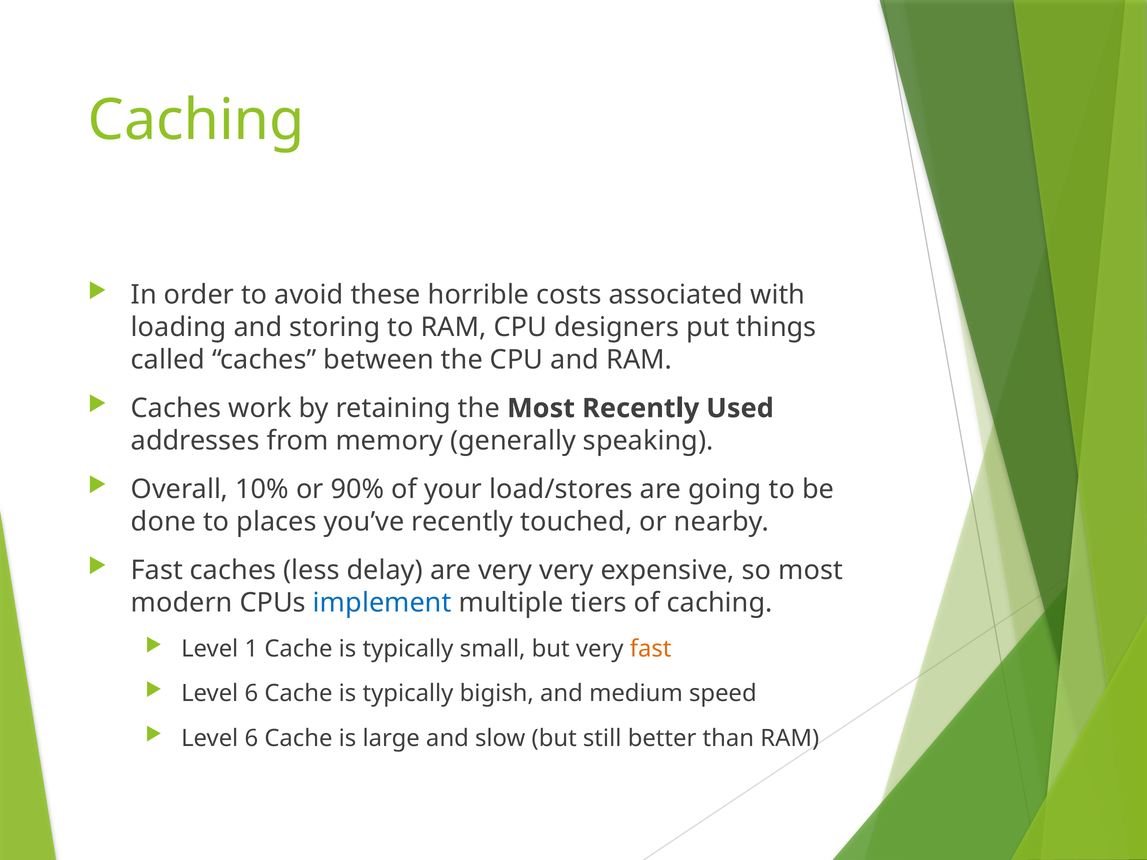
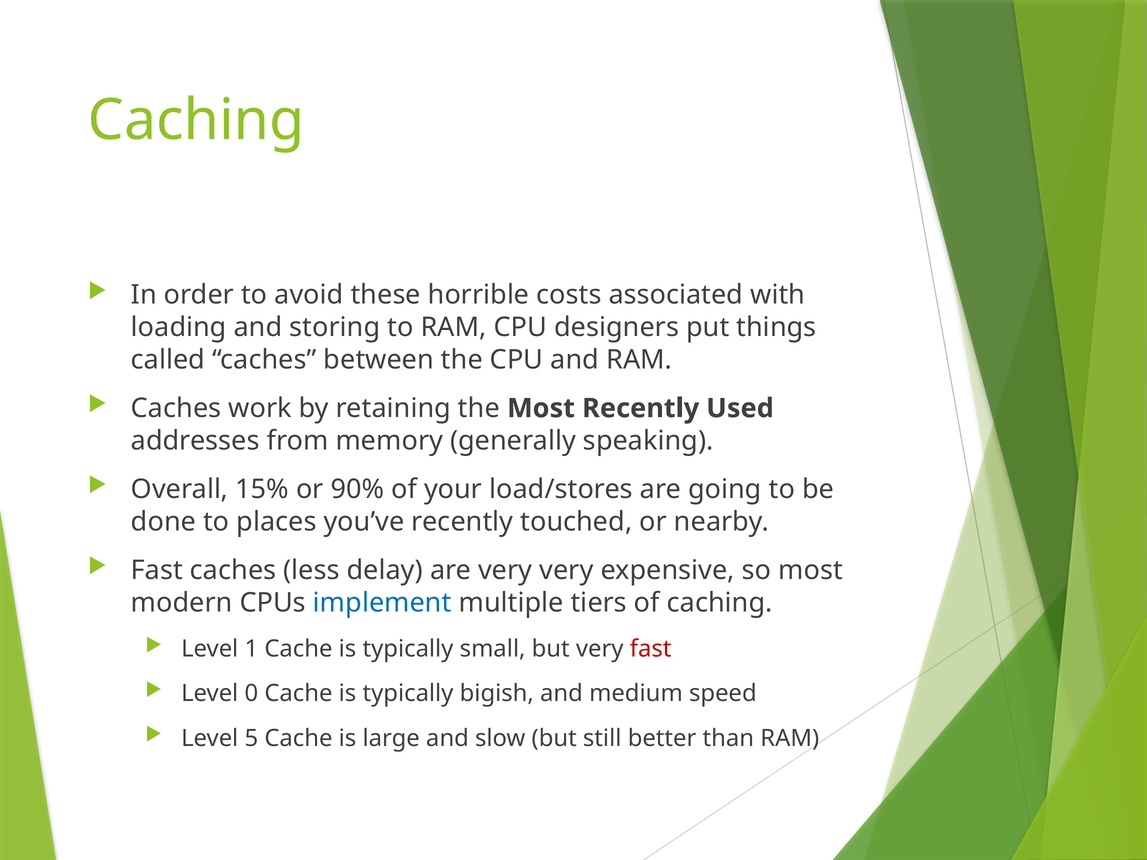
10%: 10% -> 15%
fast at (651, 649) colour: orange -> red
6 at (251, 694): 6 -> 0
6 at (251, 738): 6 -> 5
